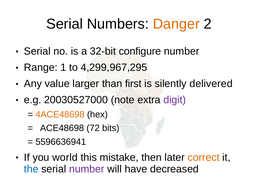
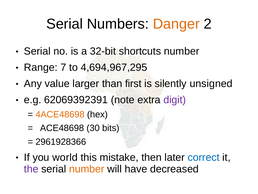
configure: configure -> shortcuts
1: 1 -> 7
4,299,967,295: 4,299,967,295 -> 4,694,967,295
delivered: delivered -> unsigned
20030527000: 20030527000 -> 62069392391
72: 72 -> 30
5596636941: 5596636941 -> 2961928366
correct colour: orange -> blue
the colour: blue -> purple
number at (87, 169) colour: purple -> orange
